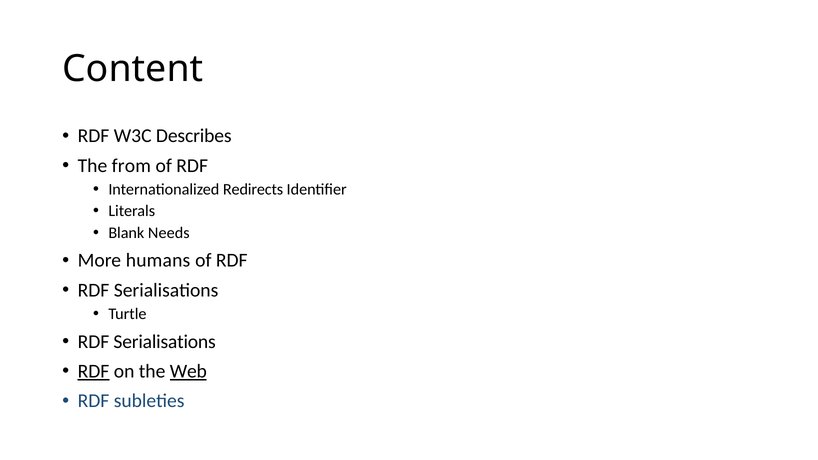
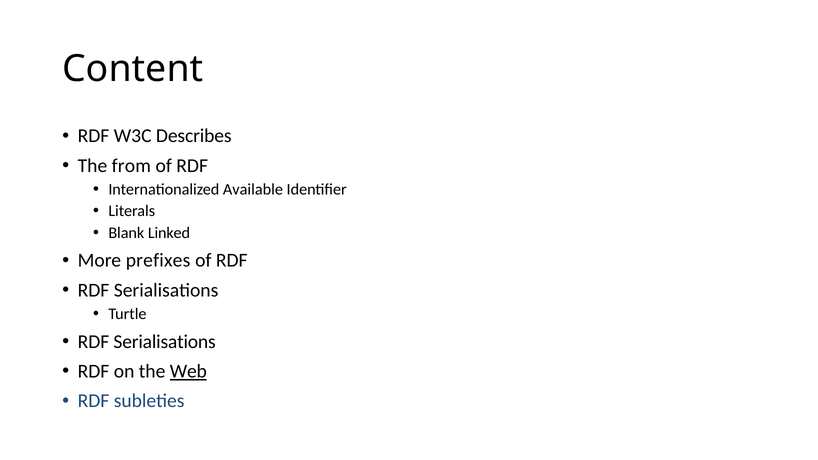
Redirects: Redirects -> Available
Needs: Needs -> Linked
humans: humans -> prefixes
RDF at (94, 371) underline: present -> none
